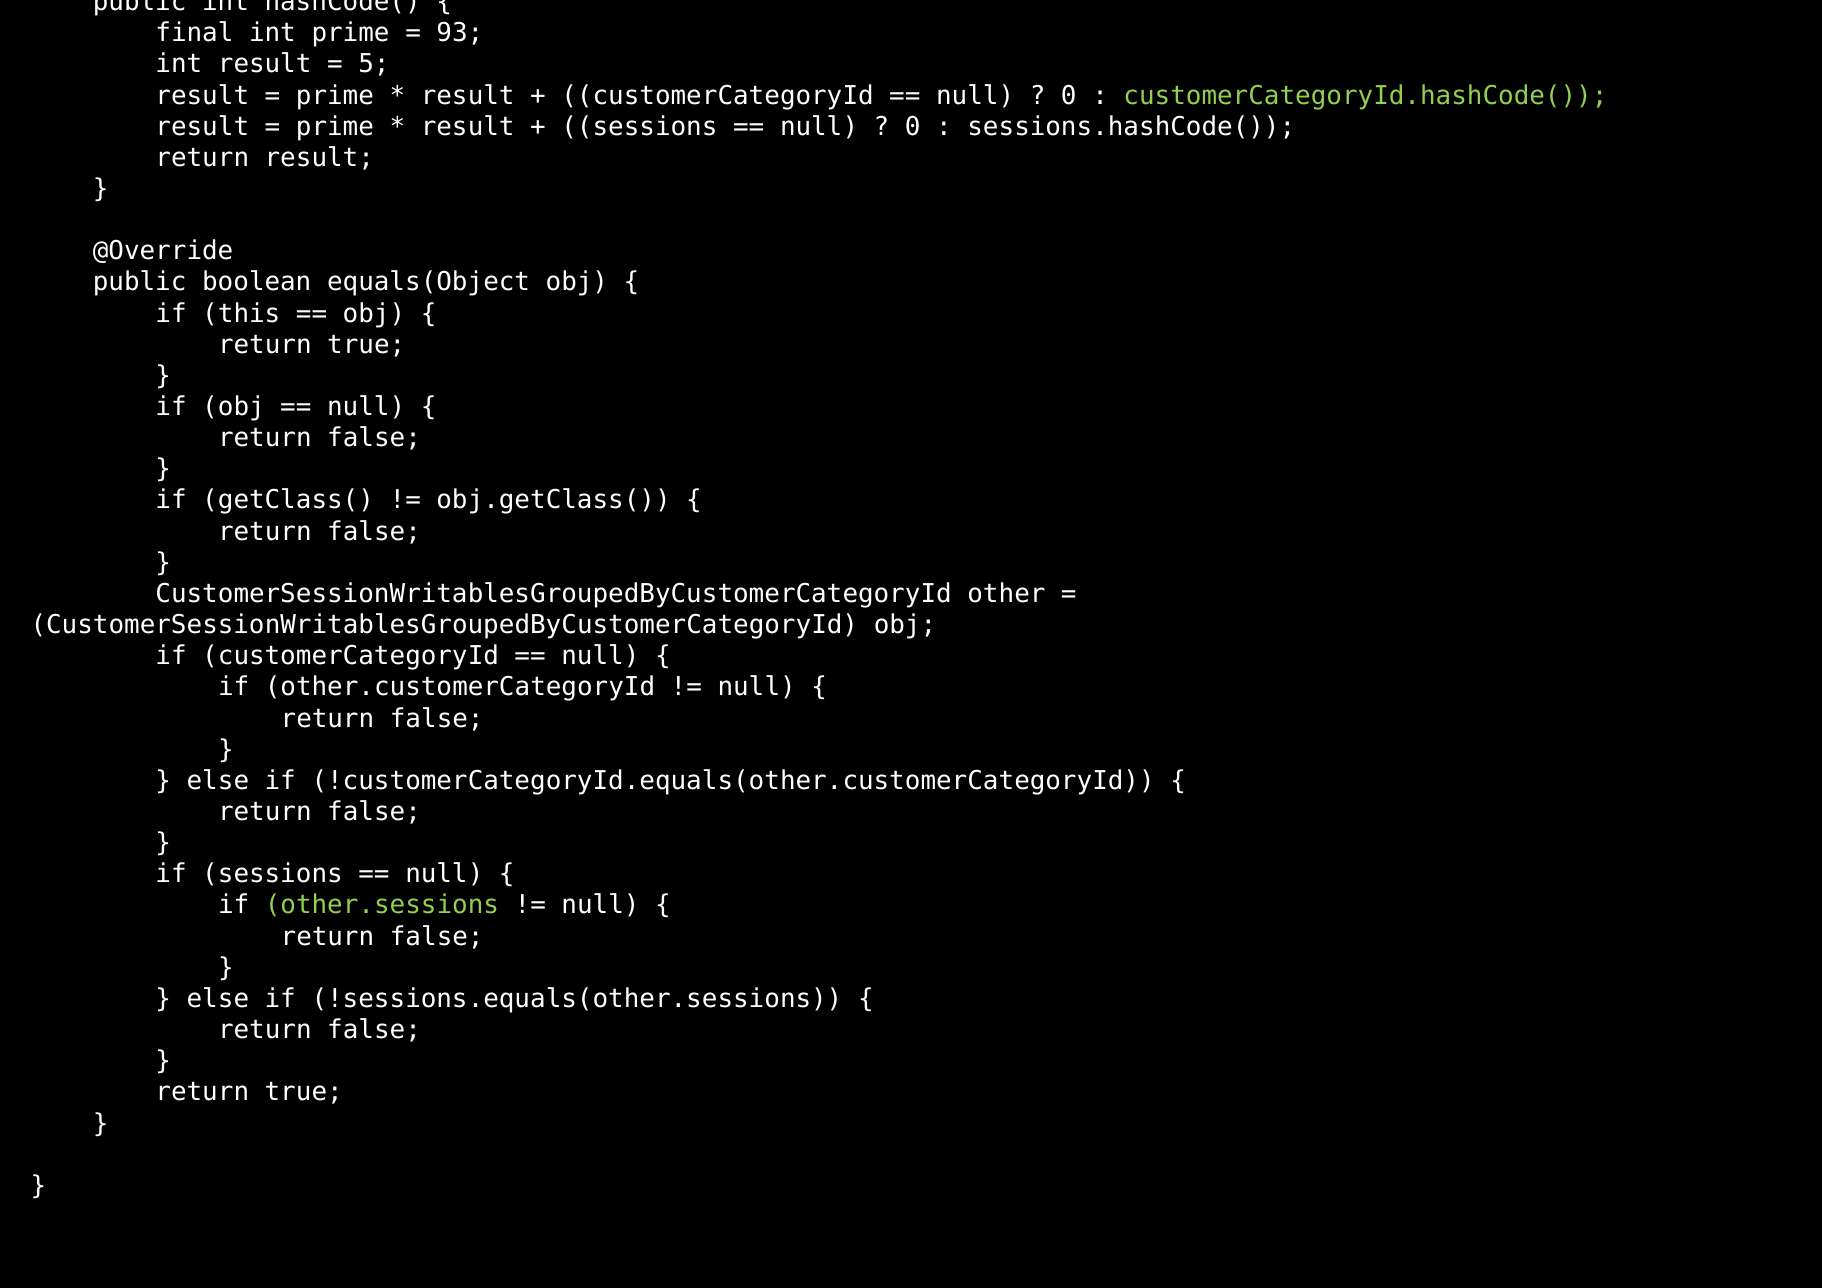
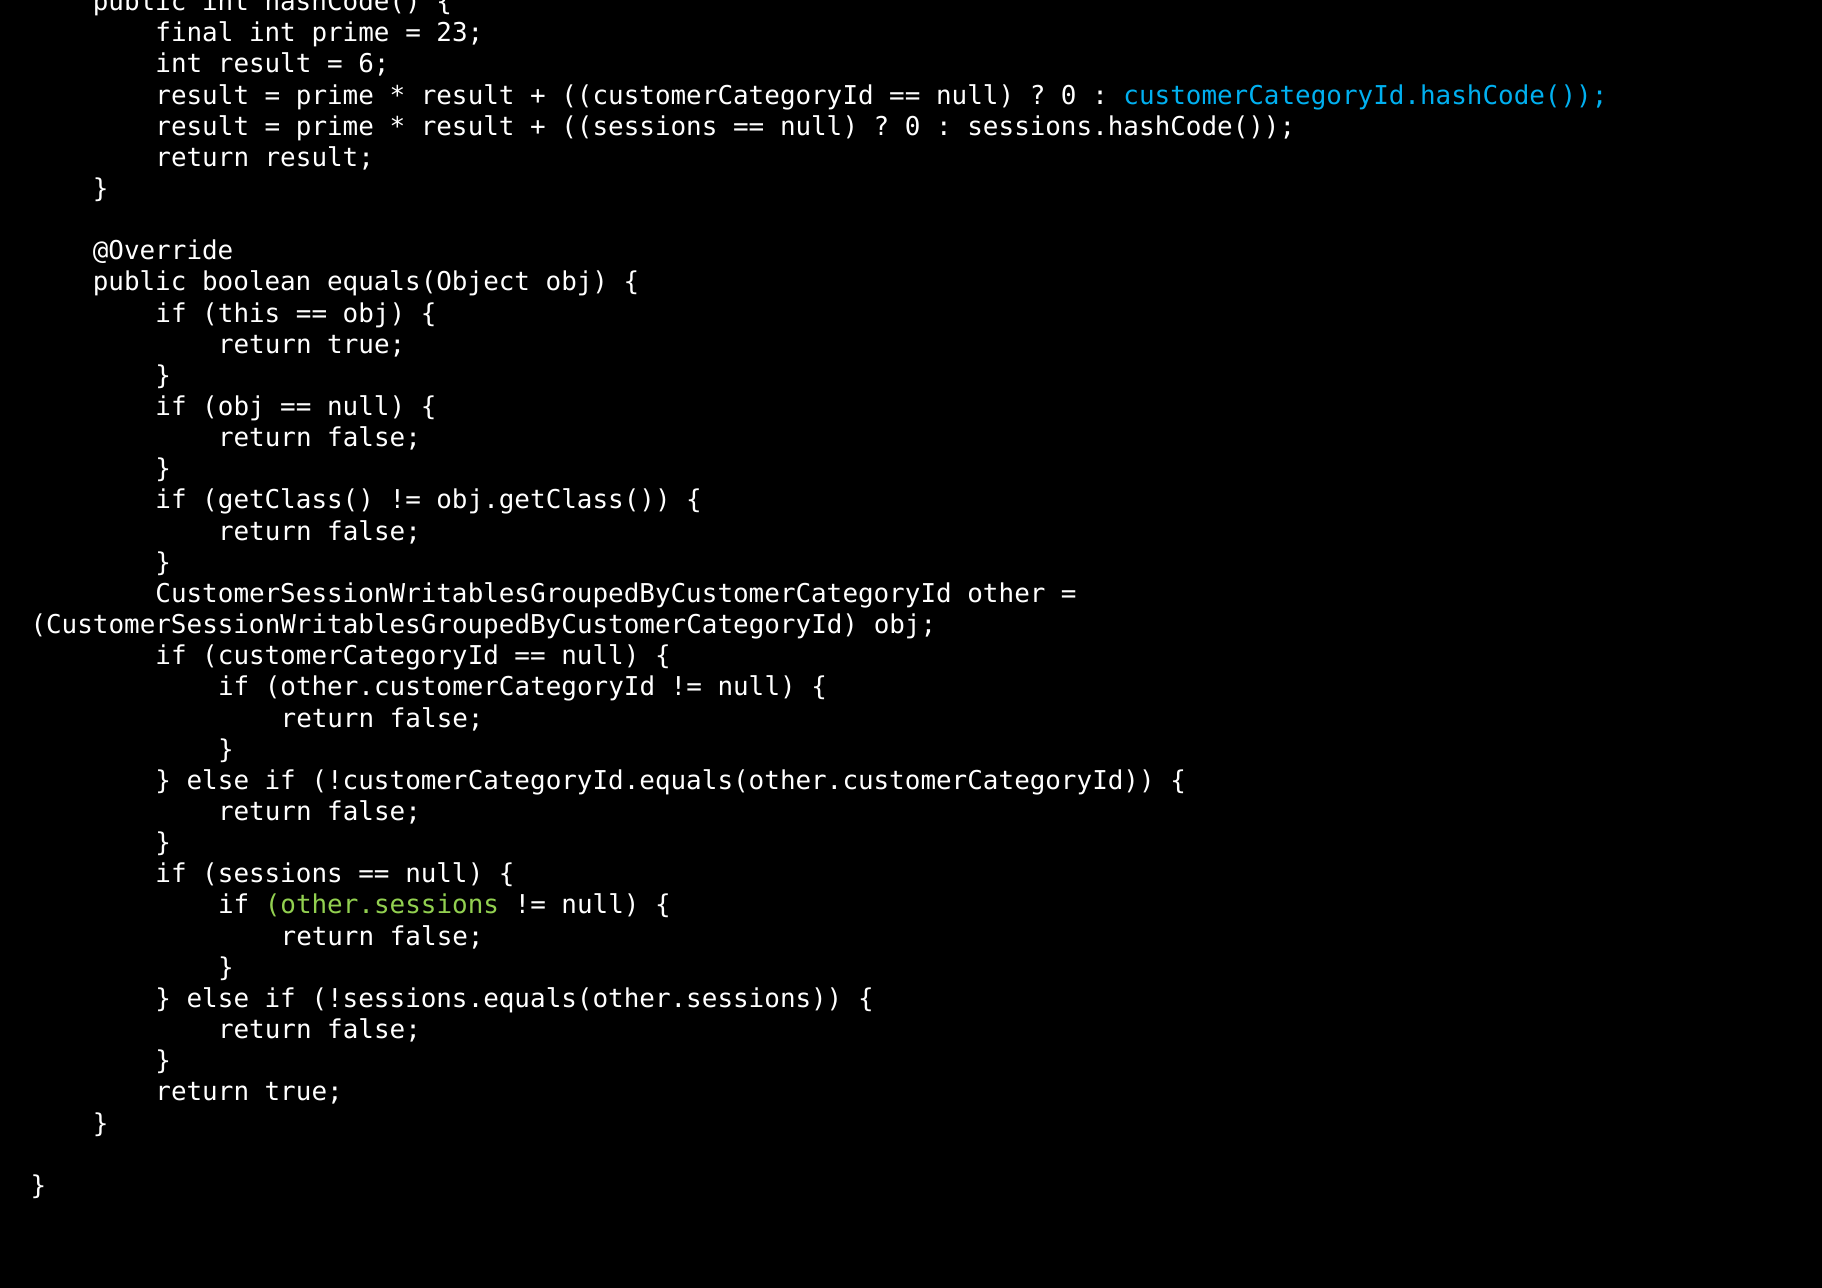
93: 93 -> 23
5: 5 -> 6
customerCategoryId.hashCode( colour: light green -> light blue
